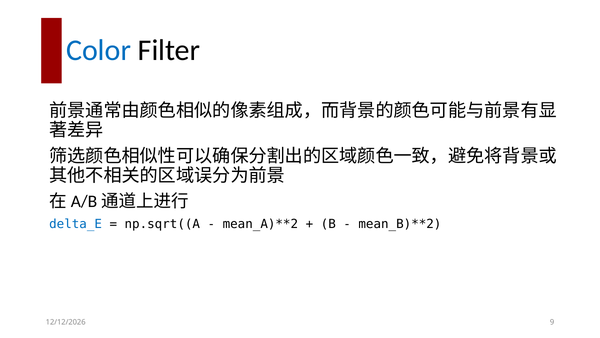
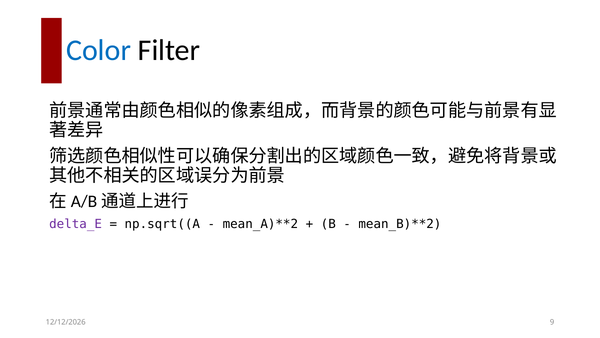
delta_E colour: blue -> purple
